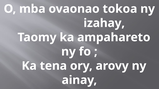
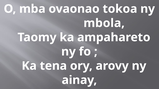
izahay: izahay -> mbola
